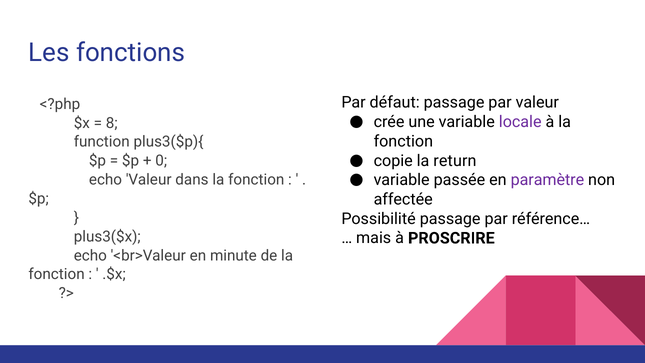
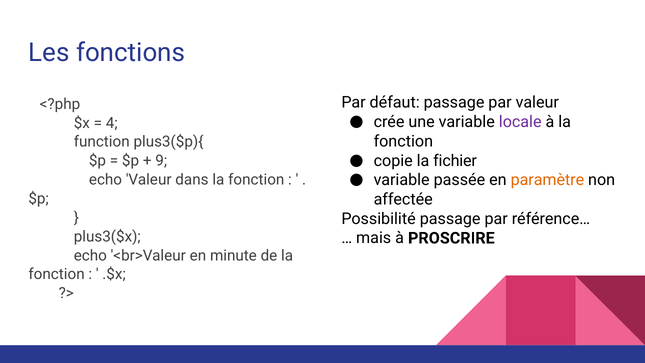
8: 8 -> 4
return: return -> fichier
0: 0 -> 9
paramètre colour: purple -> orange
